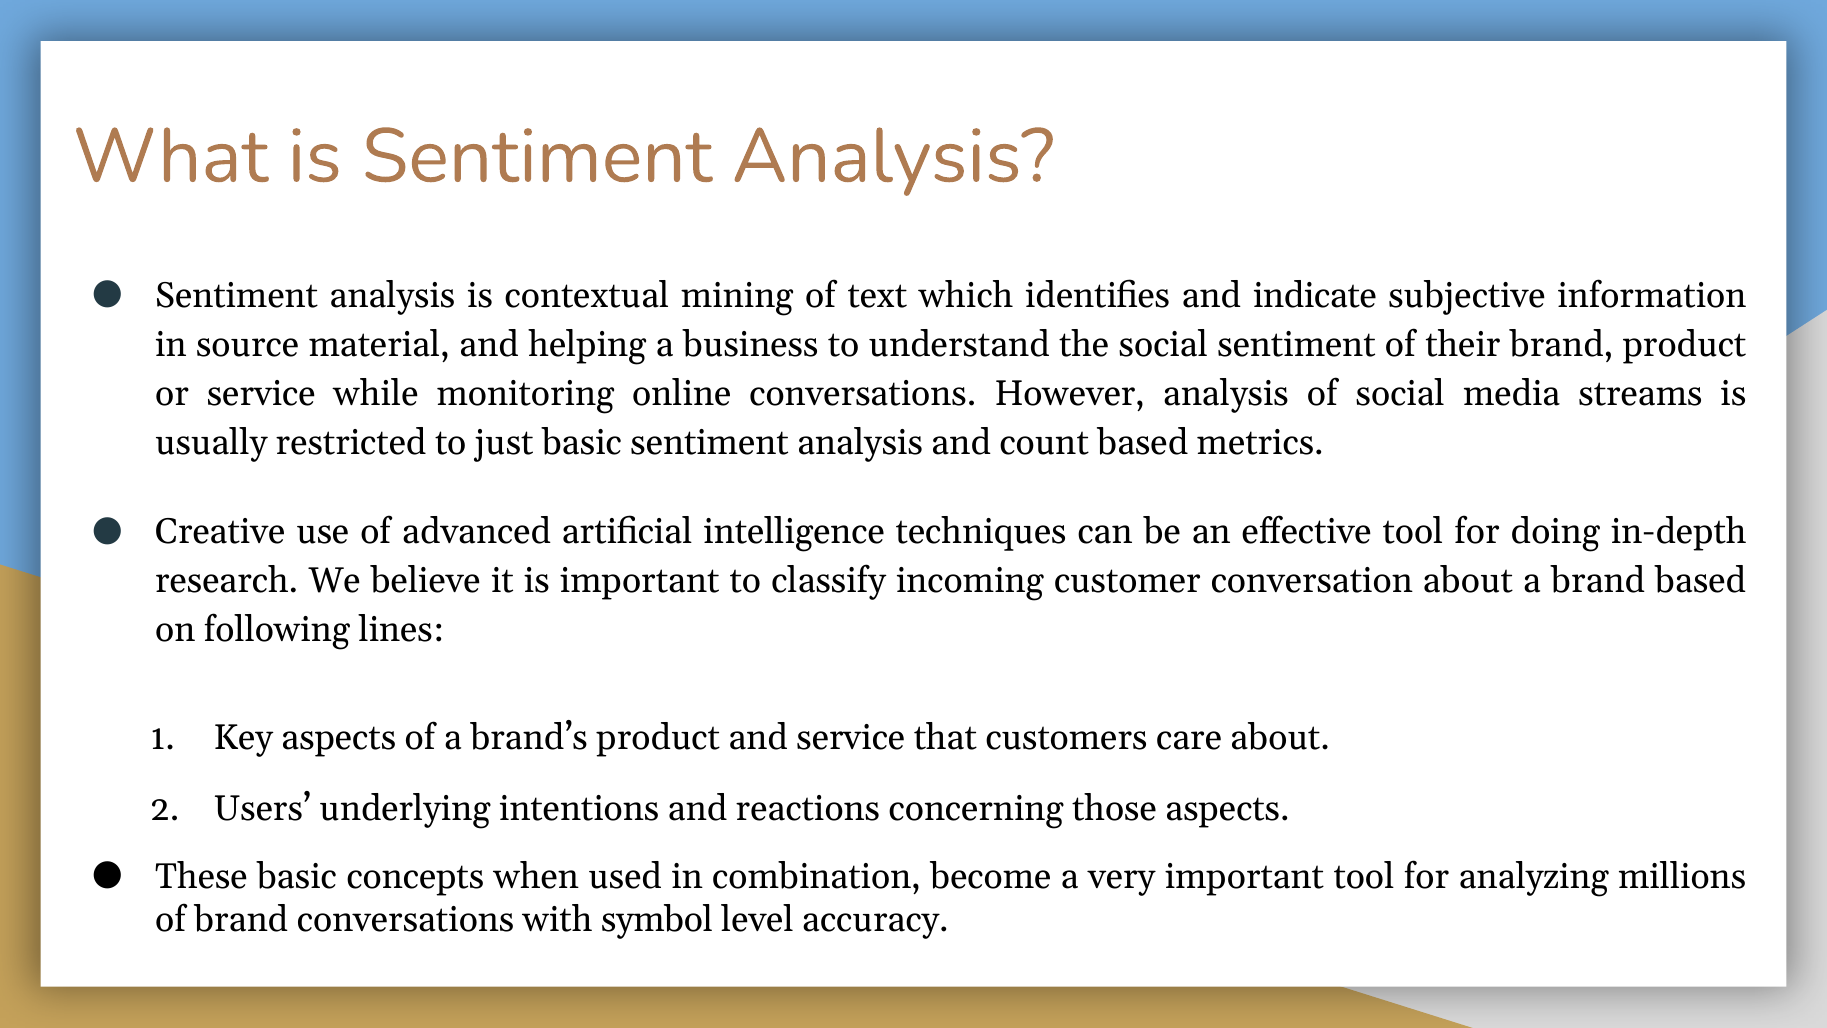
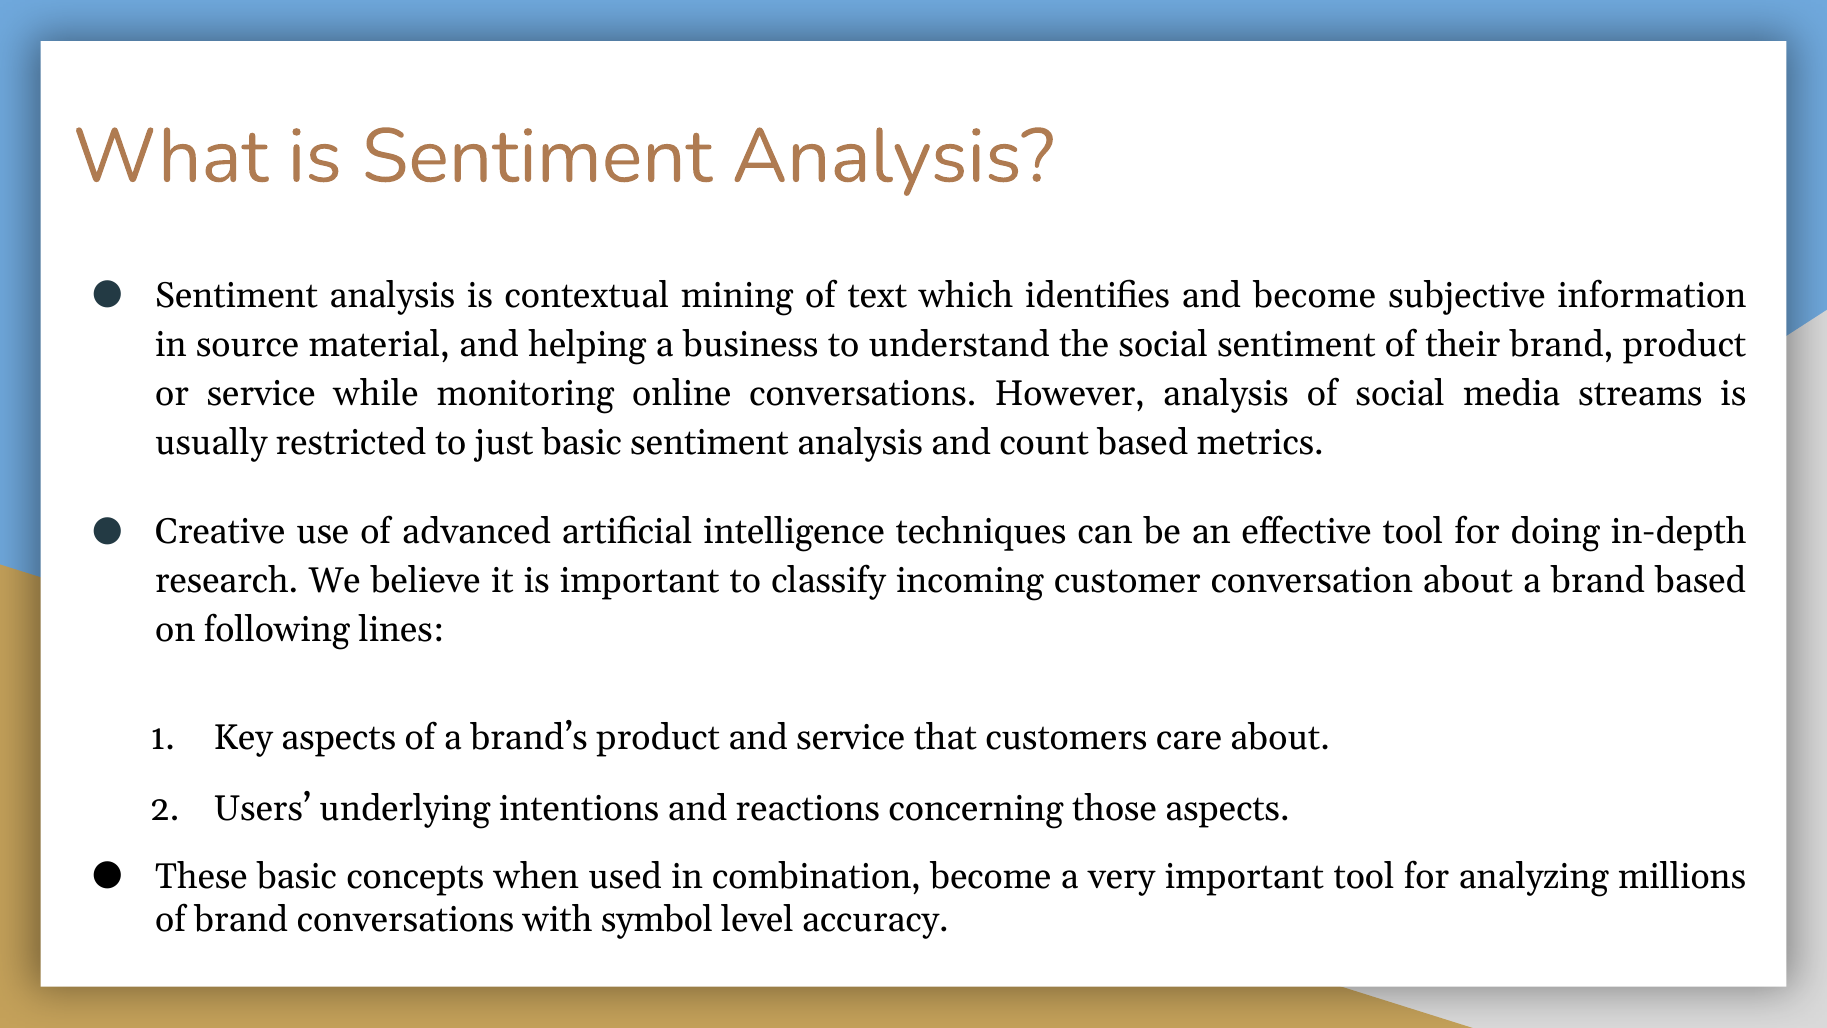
and indicate: indicate -> become
